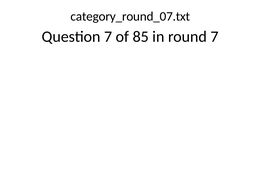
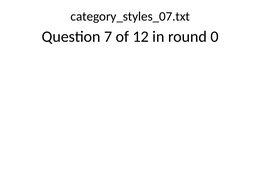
category_round_07.txt: category_round_07.txt -> category_styles_07.txt
85: 85 -> 12
round 7: 7 -> 0
